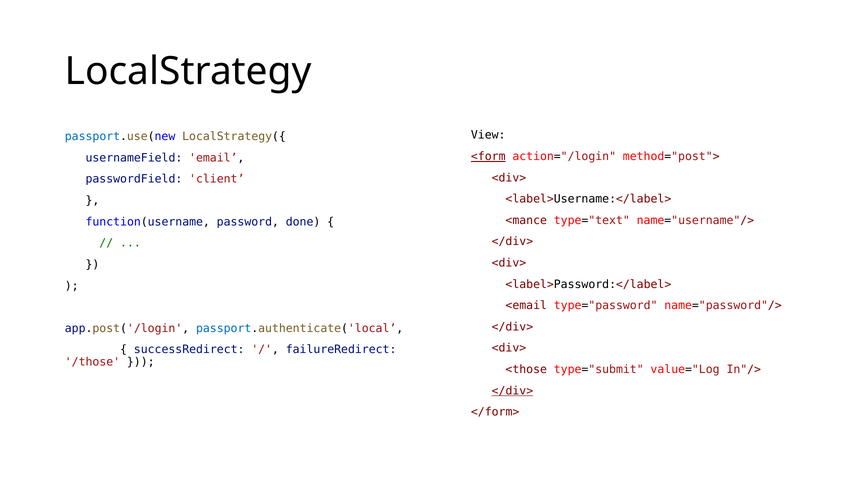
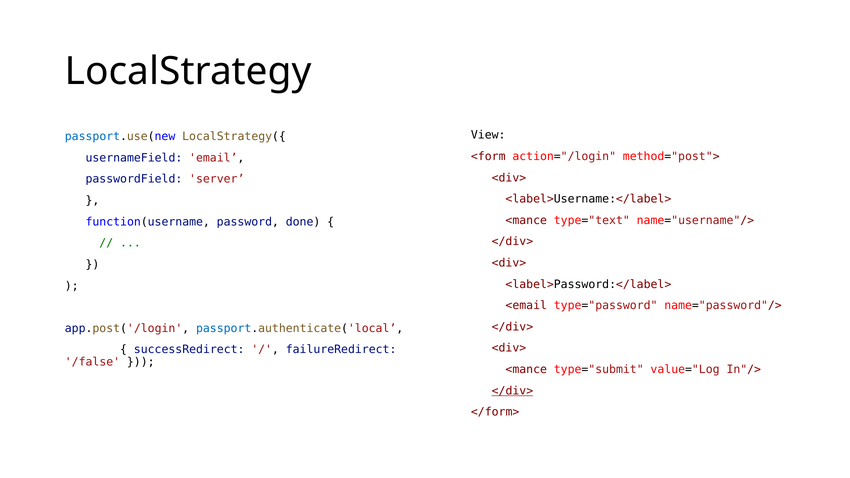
<form underline: present -> none
client: client -> server
/those: /those -> /false
<those at (526, 370): <those -> <mance
